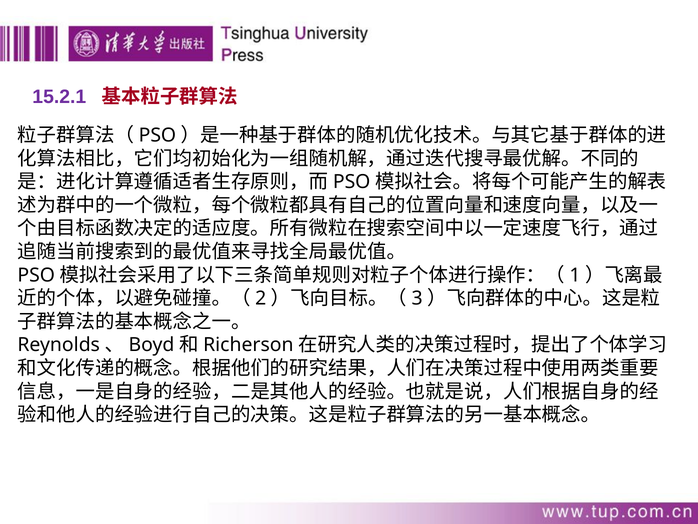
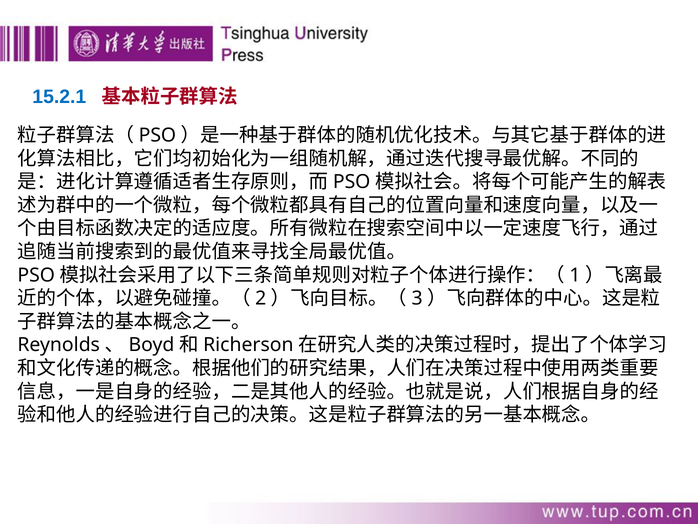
15.2.1 colour: purple -> blue
